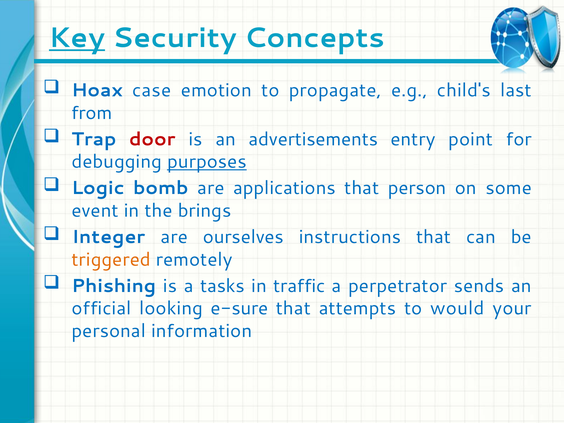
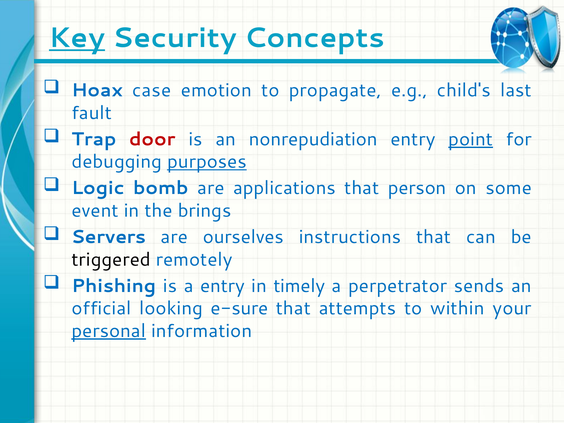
from: from -> fault
advertisements: advertisements -> nonrepudiation
point underline: none -> present
Integer: Integer -> Servers
triggered colour: orange -> black
a tasks: tasks -> entry
traffic: traffic -> timely
would: would -> within
personal underline: none -> present
